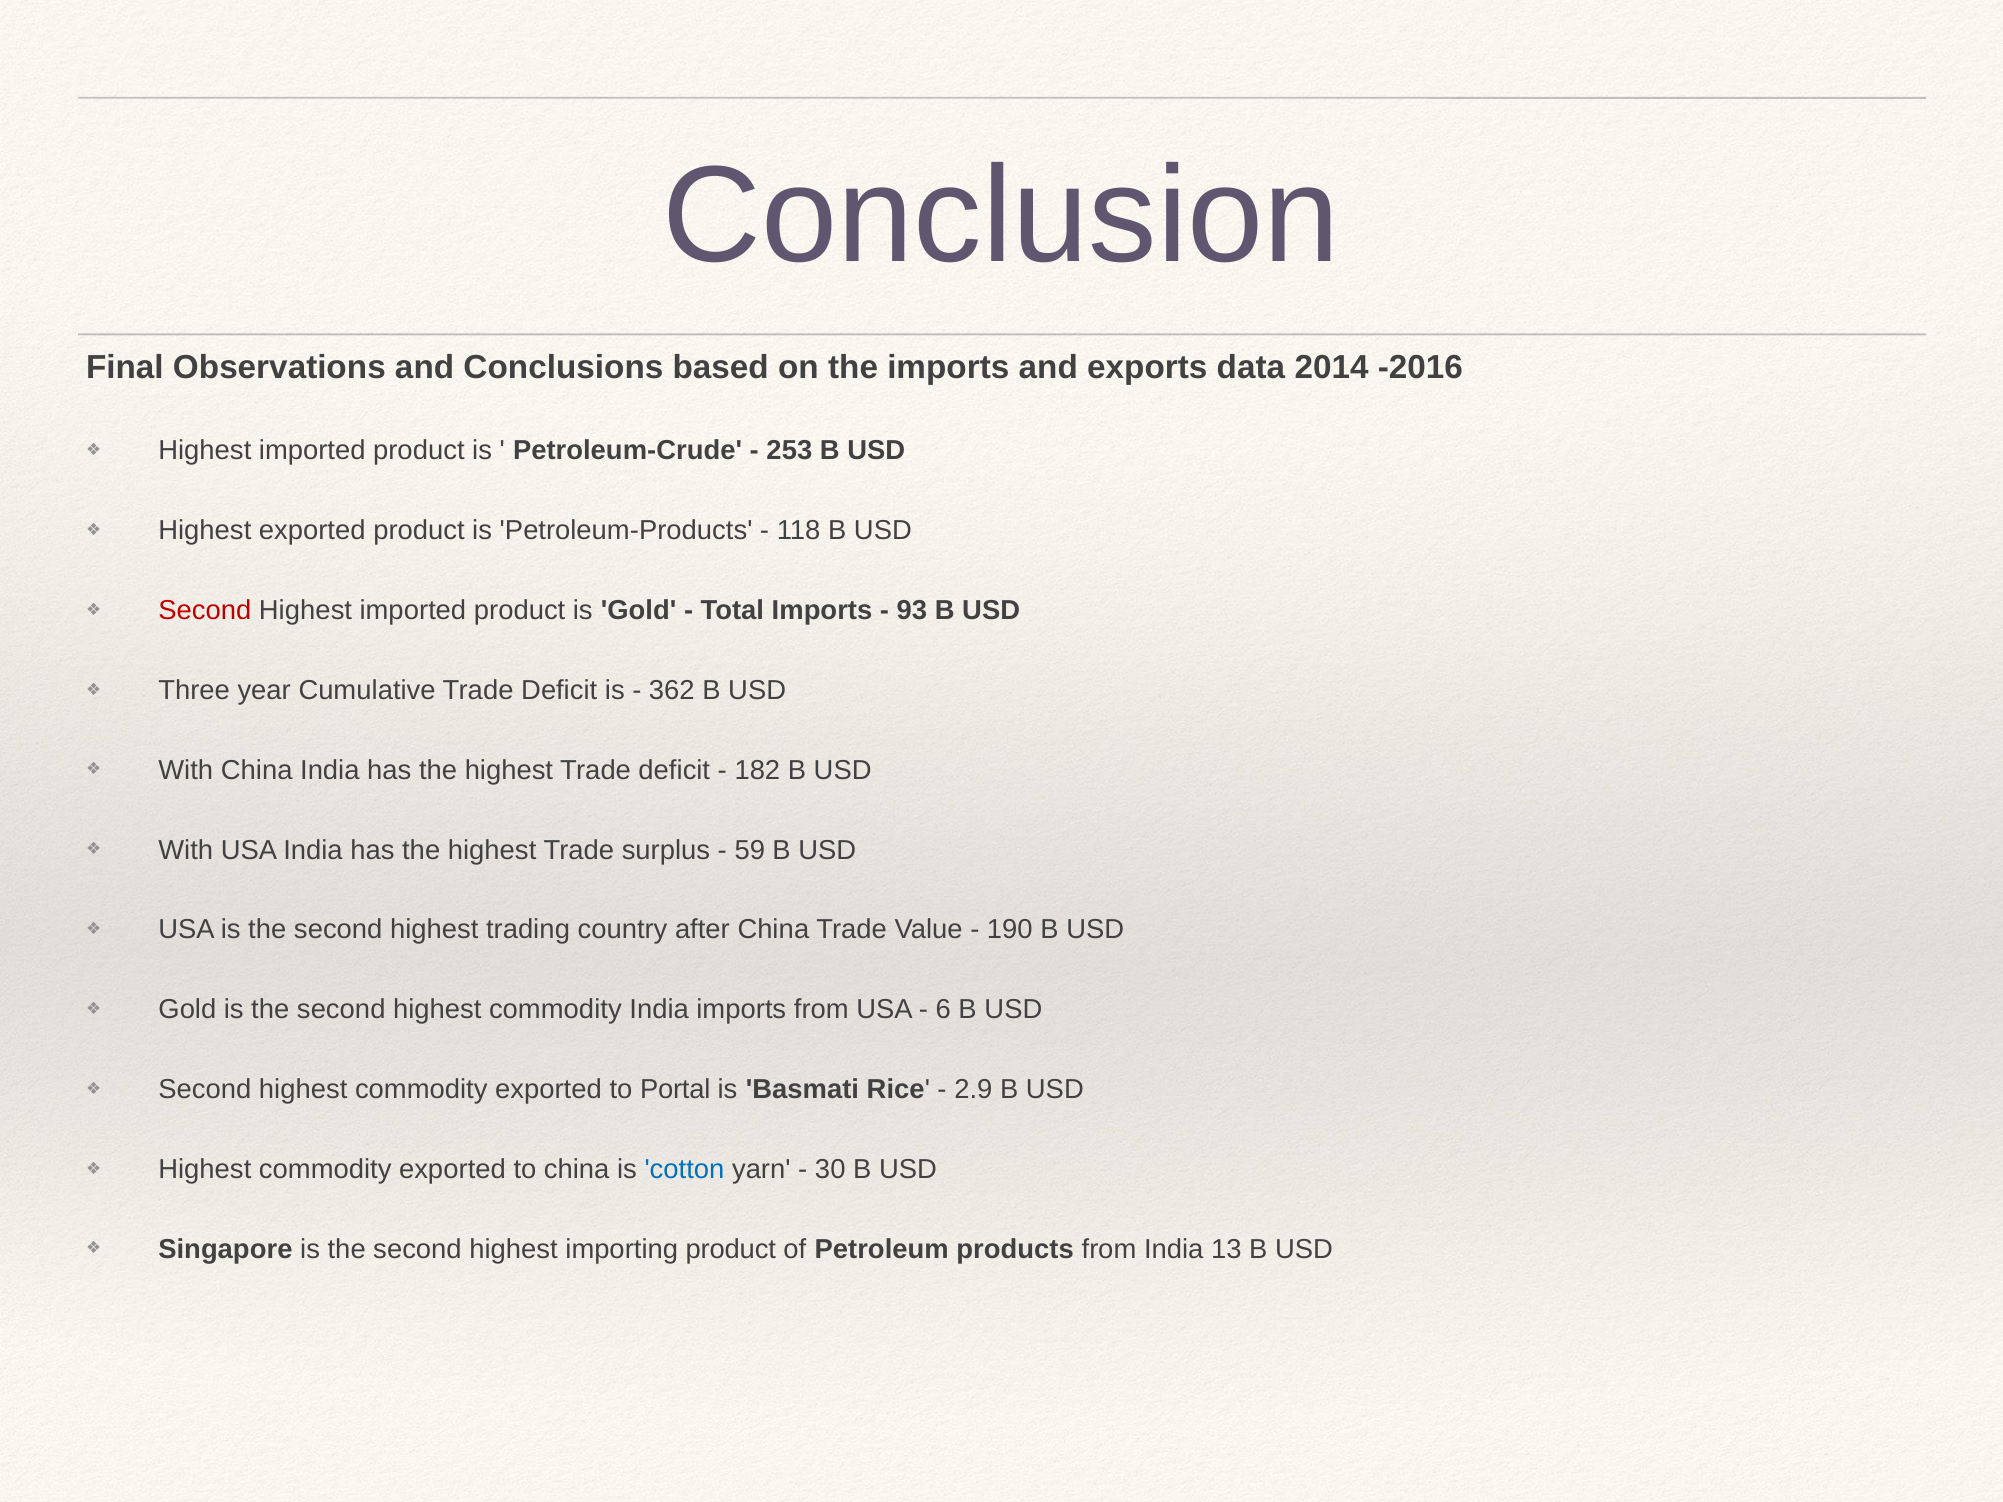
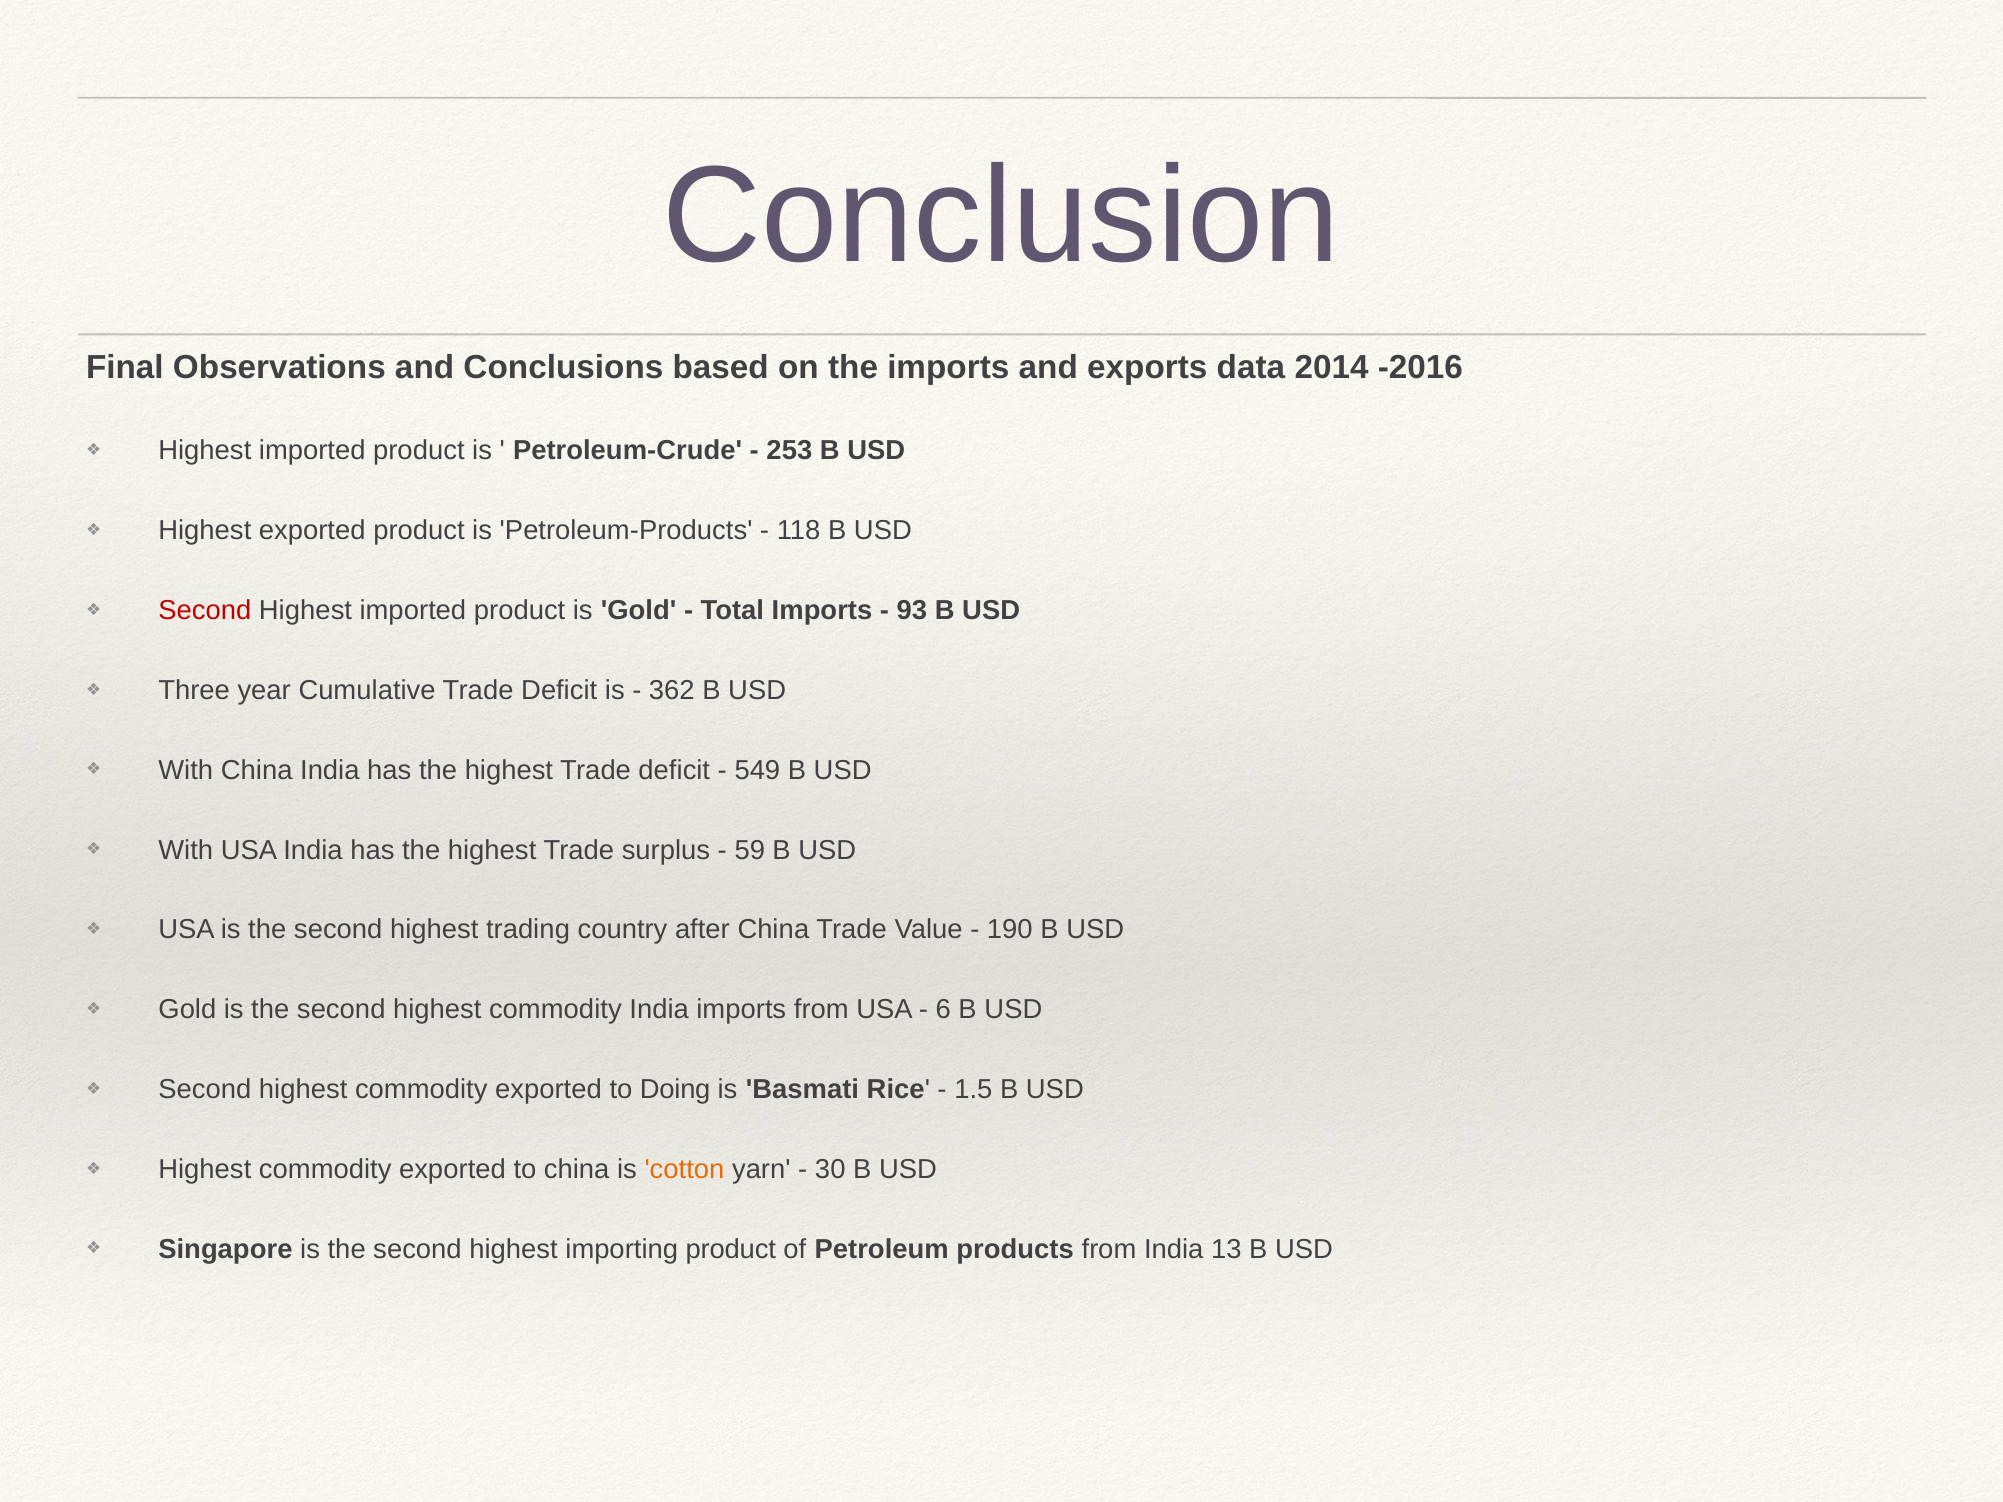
182: 182 -> 549
Portal: Portal -> Doing
2.9: 2.9 -> 1.5
cotton colour: blue -> orange
